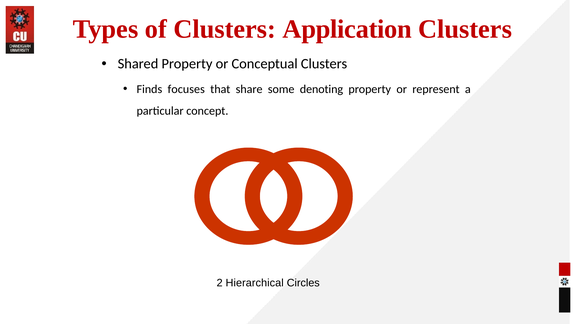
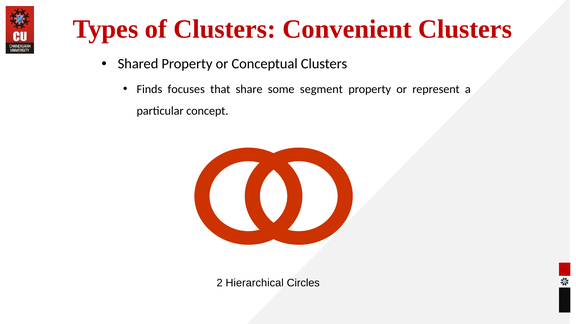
Application: Application -> Convenient
denoting: denoting -> segment
